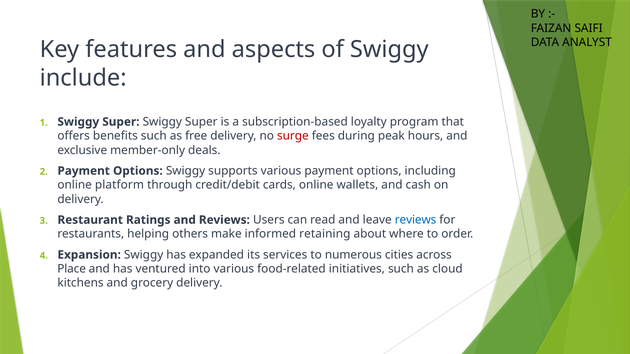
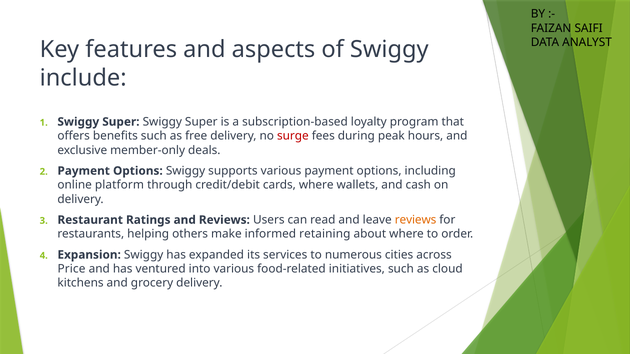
cards online: online -> where
reviews at (416, 220) colour: blue -> orange
Place: Place -> Price
